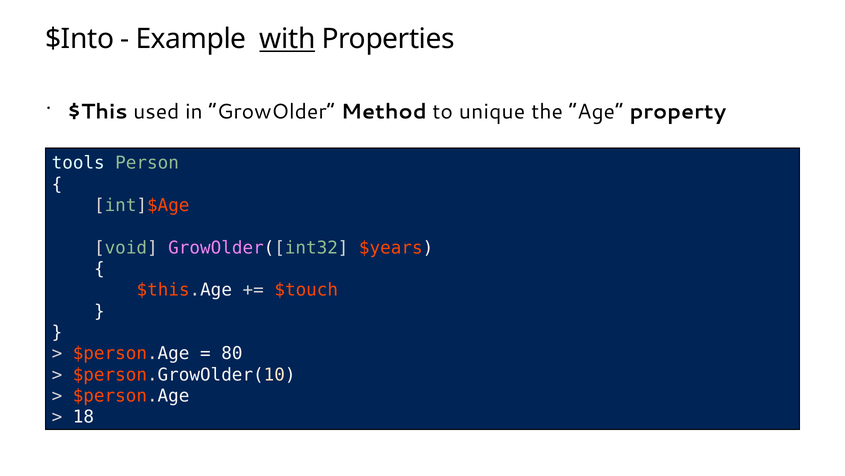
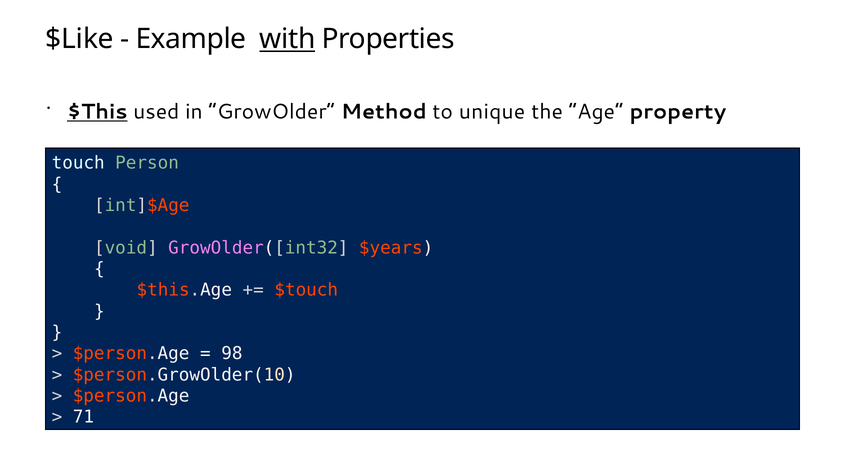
$Into: $Into -> $Like
$This underline: none -> present
tools: tools -> touch
80: 80 -> 98
18: 18 -> 71
